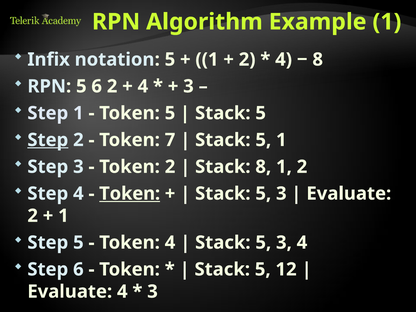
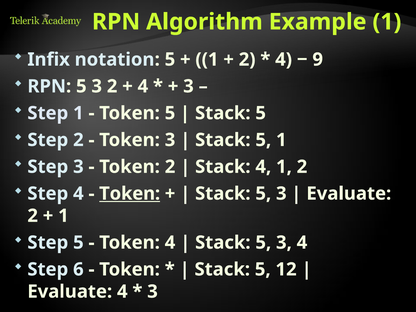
8 at (318, 60): 8 -> 9
RPN 5 6: 6 -> 3
Step at (48, 140) underline: present -> none
Token 7: 7 -> 3
Stack 8: 8 -> 4
